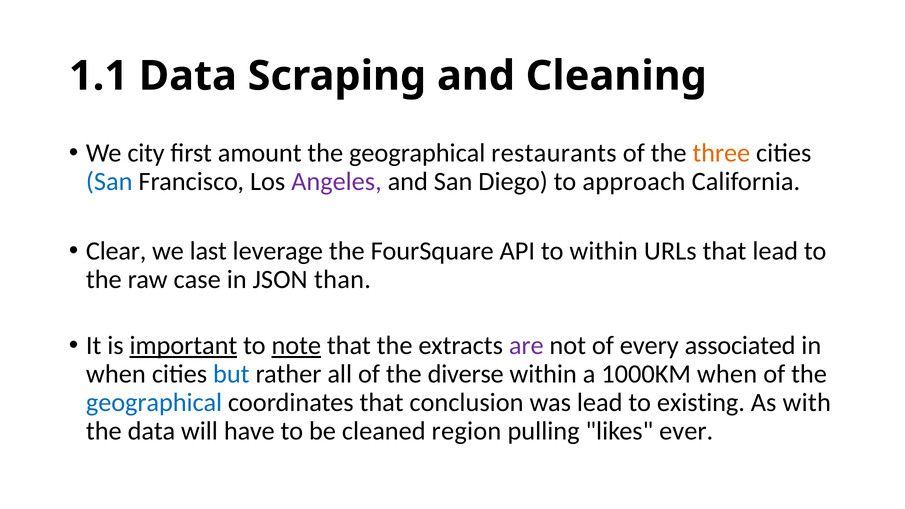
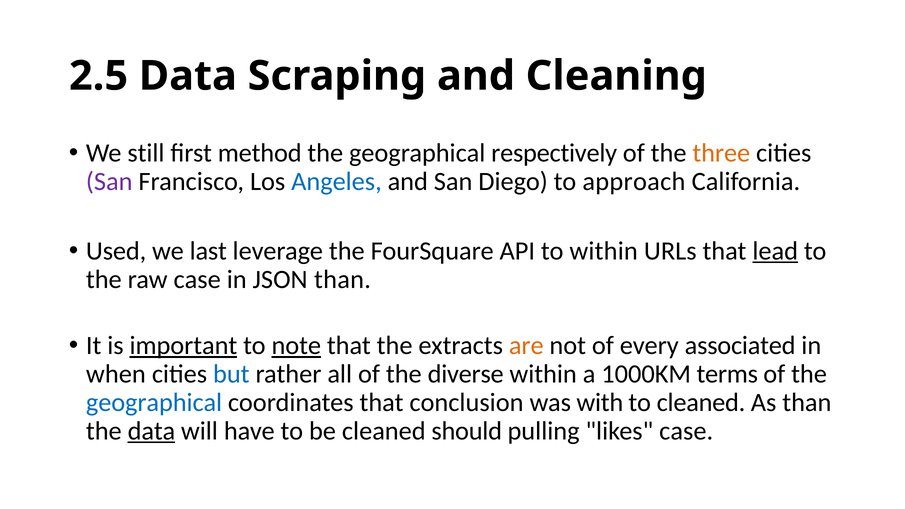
1.1: 1.1 -> 2.5
city: city -> still
amount: amount -> method
restaurants: restaurants -> respectively
San at (109, 181) colour: blue -> purple
Angeles colour: purple -> blue
Clear: Clear -> Used
lead at (775, 251) underline: none -> present
are colour: purple -> orange
1000KM when: when -> terms
was lead: lead -> with
to existing: existing -> cleaned
As with: with -> than
data at (151, 431) underline: none -> present
region: region -> should
likes ever: ever -> case
